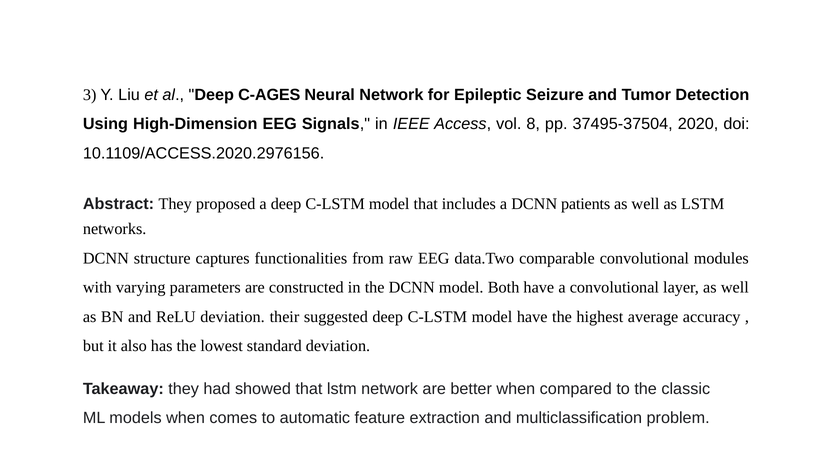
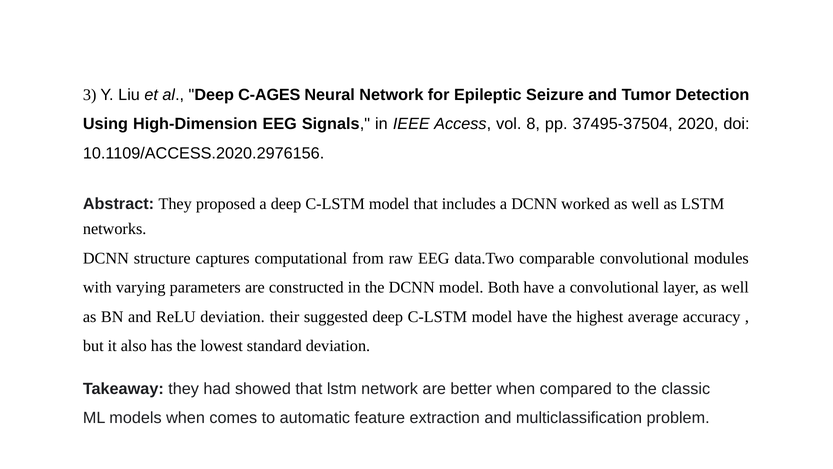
patients: patients -> worked
functionalities: functionalities -> computational
